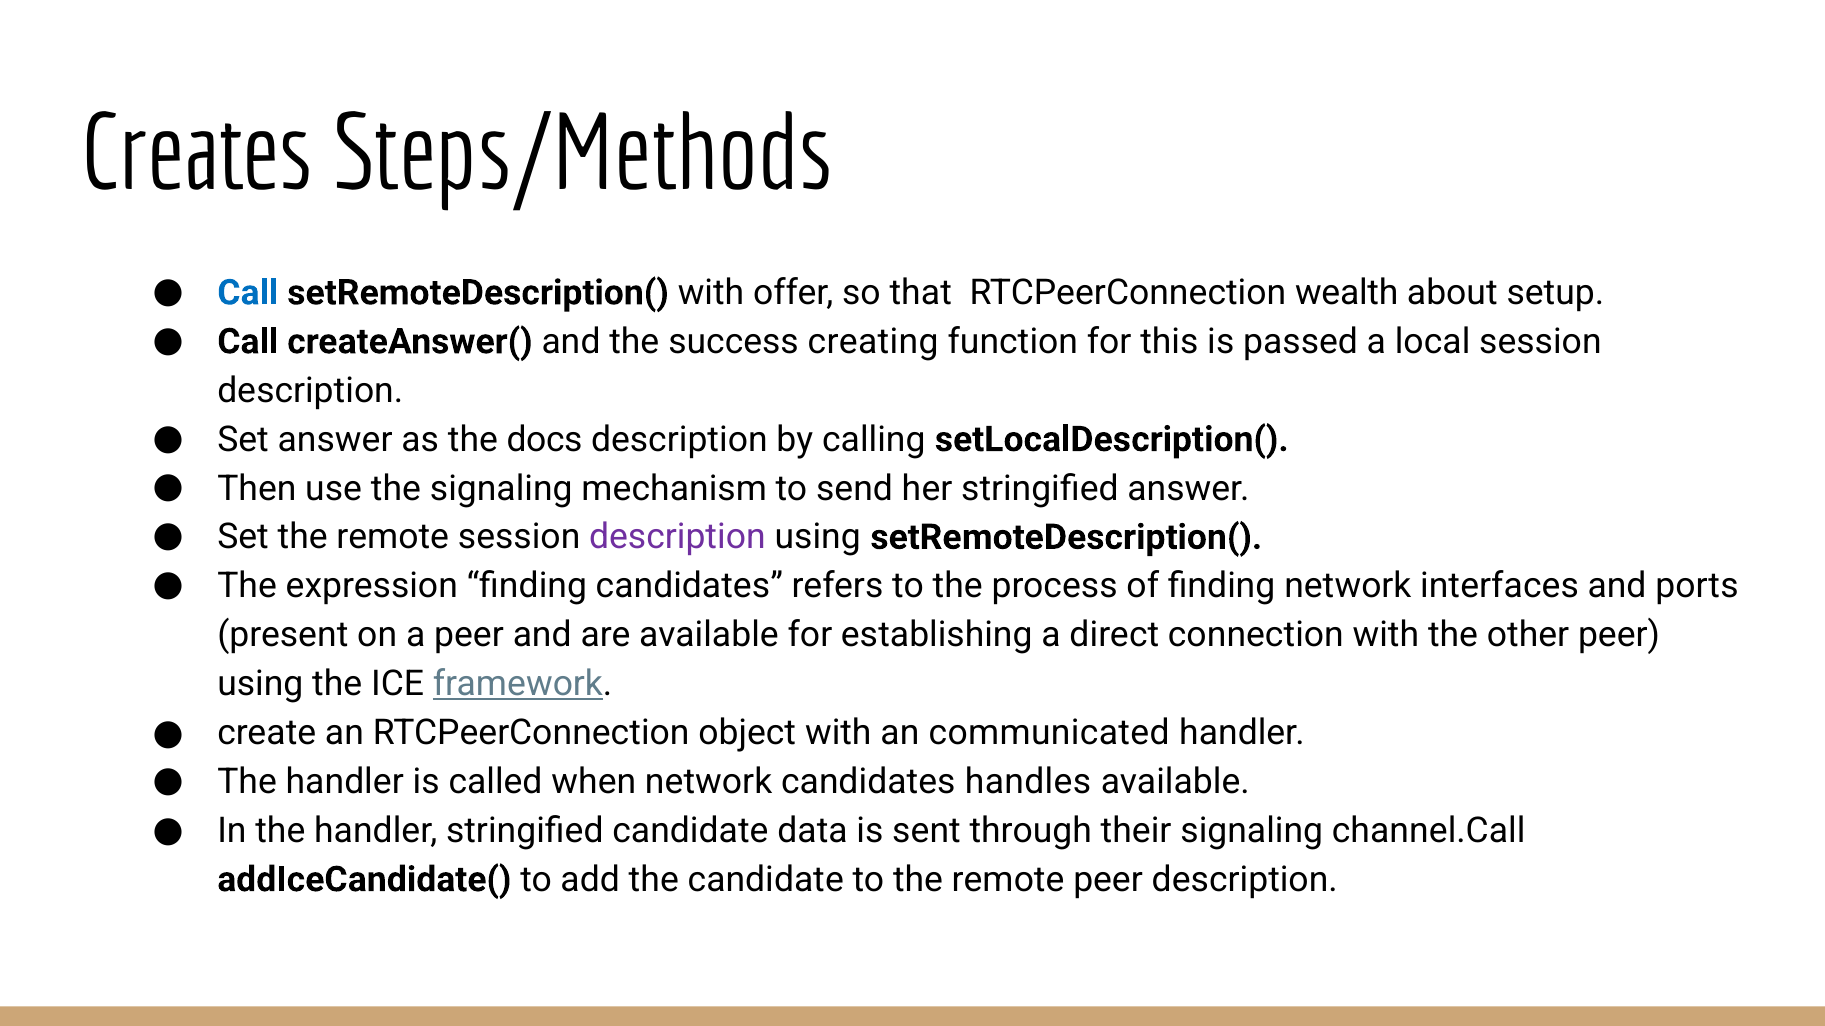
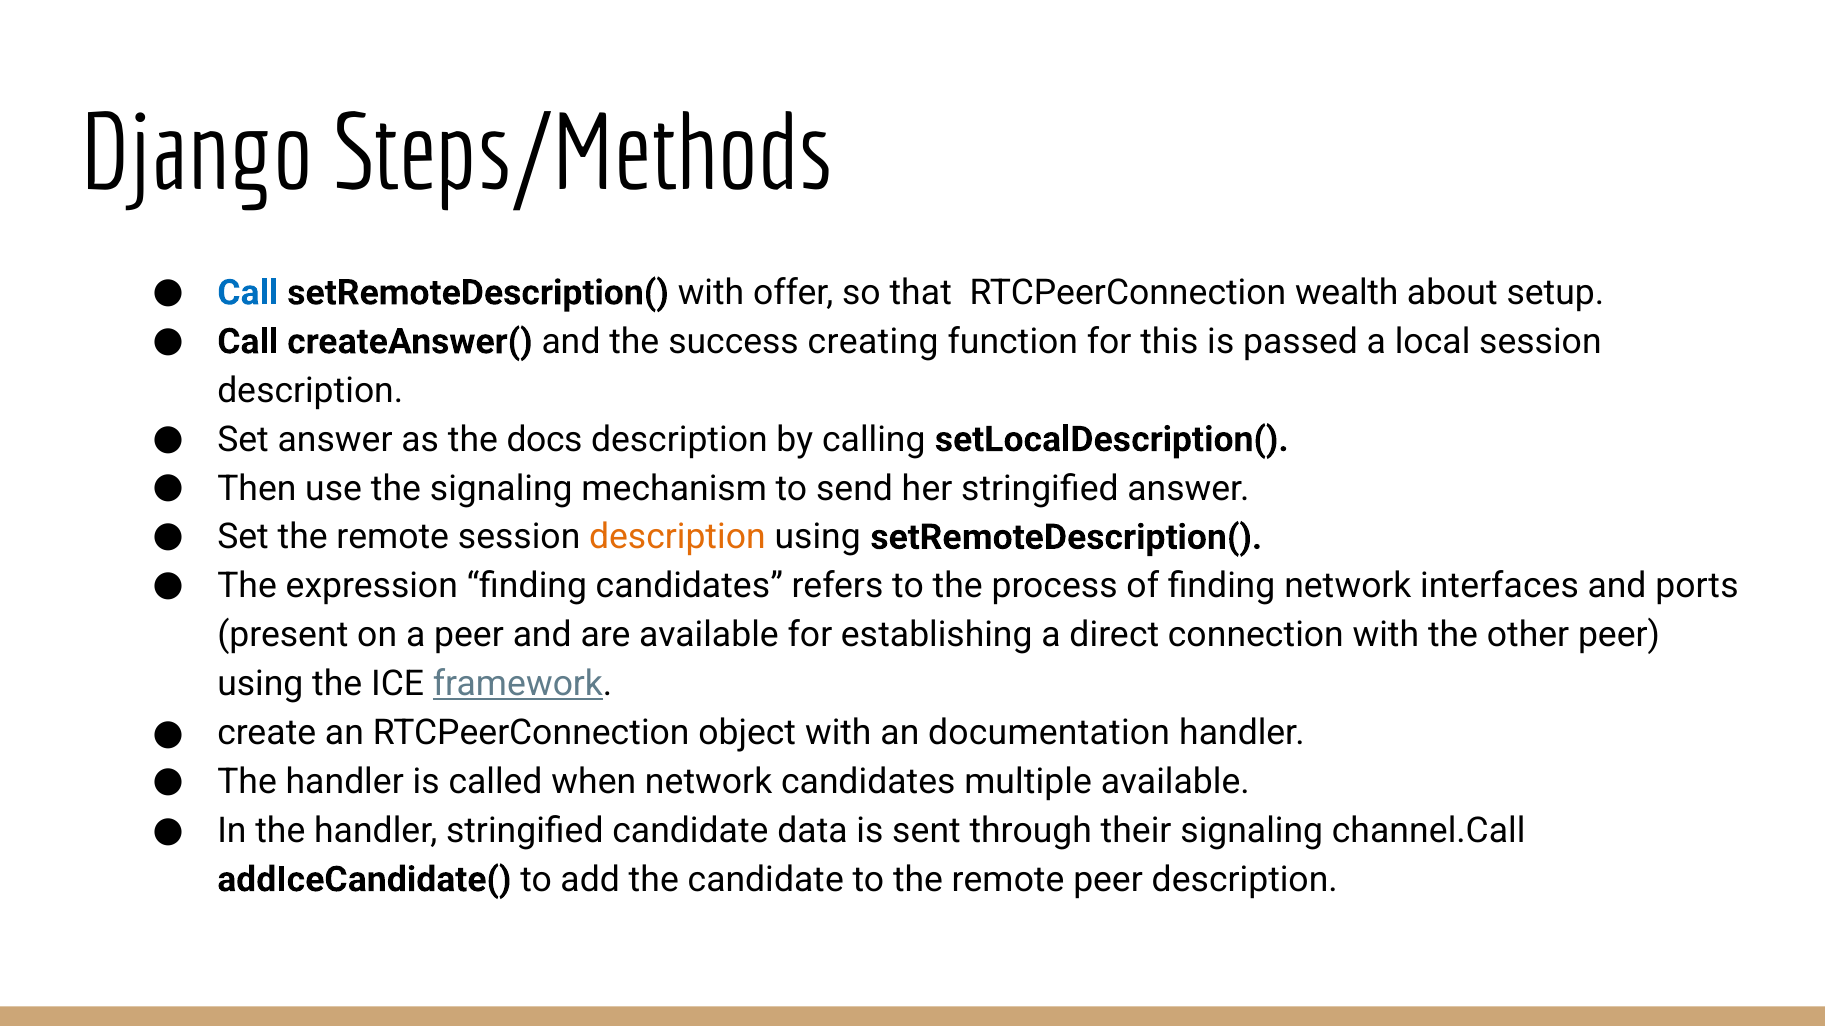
Creates: Creates -> Django
description at (677, 538) colour: purple -> orange
communicated: communicated -> documentation
handles: handles -> multiple
